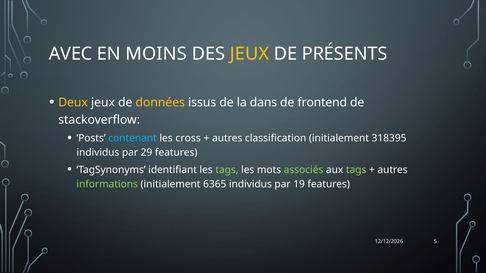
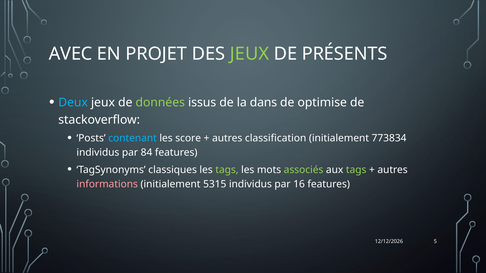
MOINS: MOINS -> PROJET
JEUX at (250, 54) colour: yellow -> light green
Deux colour: yellow -> light blue
données colour: yellow -> light green
frontend: frontend -> optimise
cross: cross -> score
318395: 318395 -> 773834
29: 29 -> 84
identifiant: identifiant -> classiques
informations colour: light green -> pink
6365: 6365 -> 5315
19: 19 -> 16
